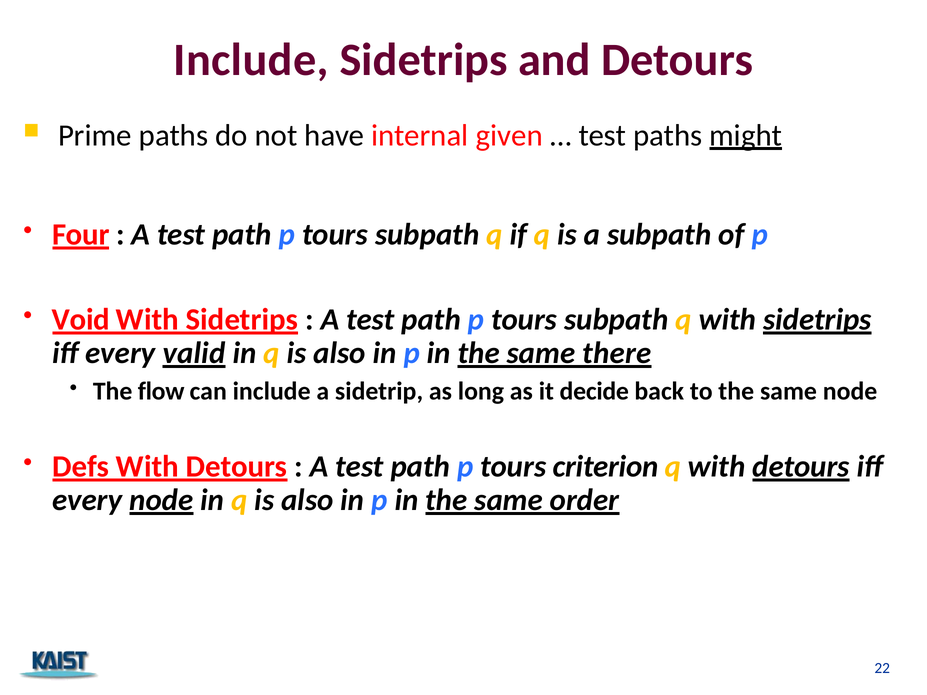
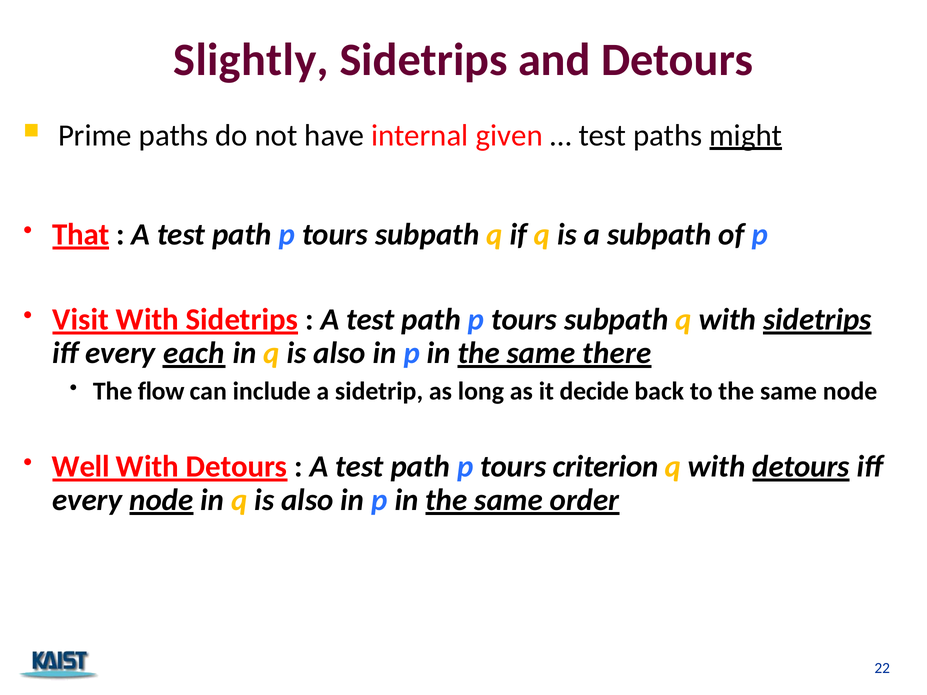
Include at (251, 60): Include -> Slightly
Four: Four -> That
Void: Void -> Visit
valid: valid -> each
Defs: Defs -> Well
